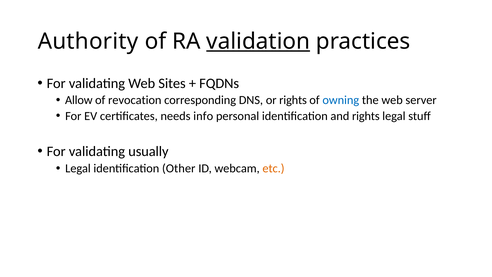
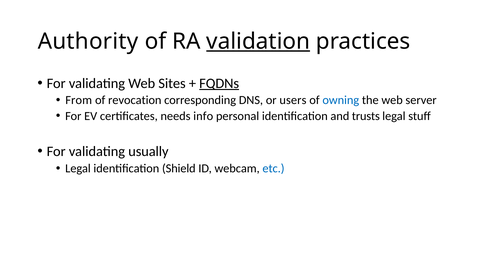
FQDNs underline: none -> present
Allow: Allow -> From
or rights: rights -> users
and rights: rights -> trusts
Other: Other -> Shield
etc colour: orange -> blue
